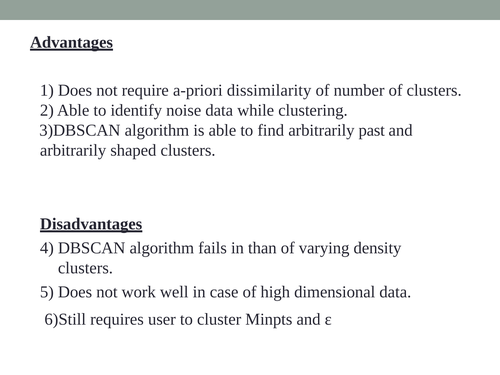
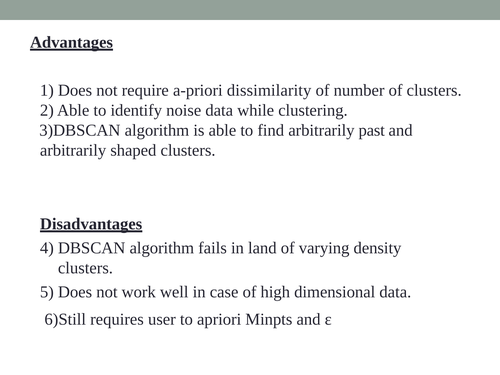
than: than -> land
cluster: cluster -> apriori
